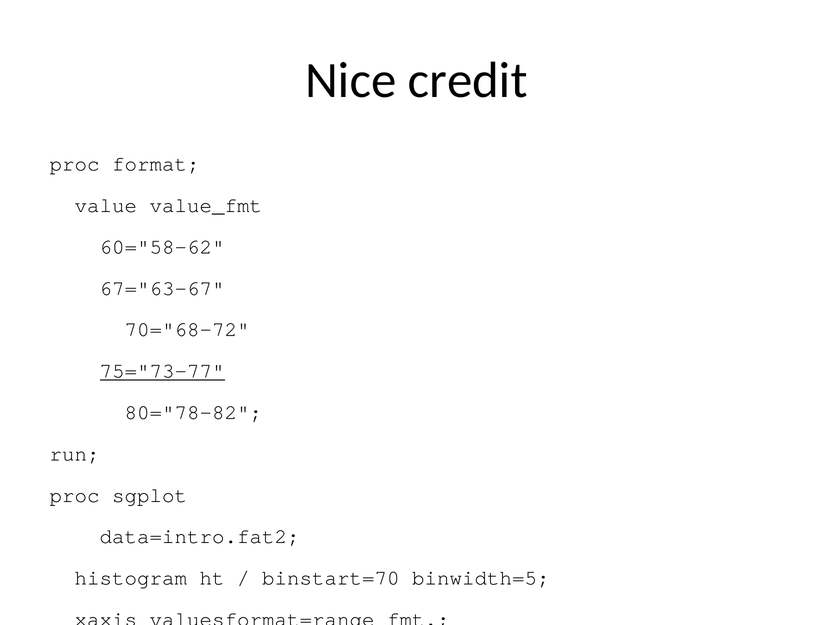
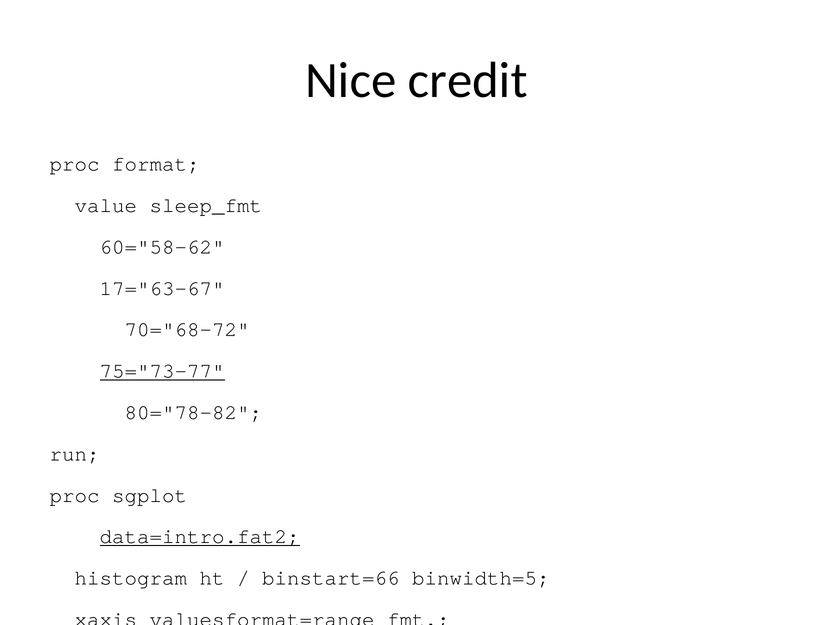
value_fmt: value_fmt -> sleep_fmt
67="63-67: 67="63-67 -> 17="63-67
data=intro.fat2 underline: none -> present
binstart=70: binstart=70 -> binstart=66
